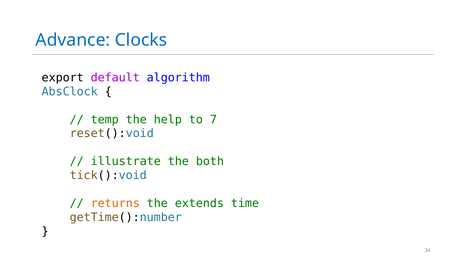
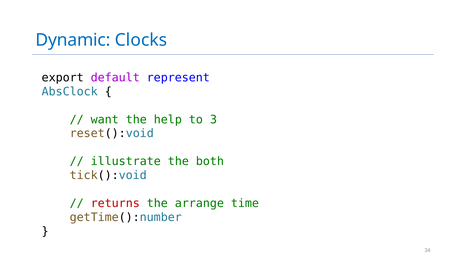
Advance: Advance -> Dynamic
algorithm: algorithm -> represent
temp: temp -> want
7: 7 -> 3
returns colour: orange -> red
extends: extends -> arrange
